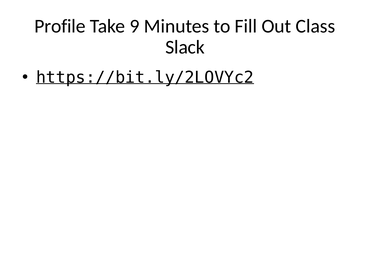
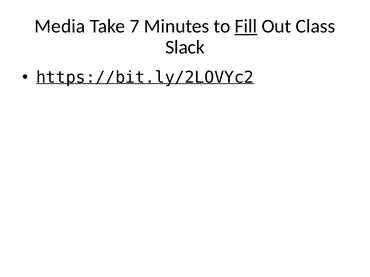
Profile: Profile -> Media
9: 9 -> 7
Fill underline: none -> present
